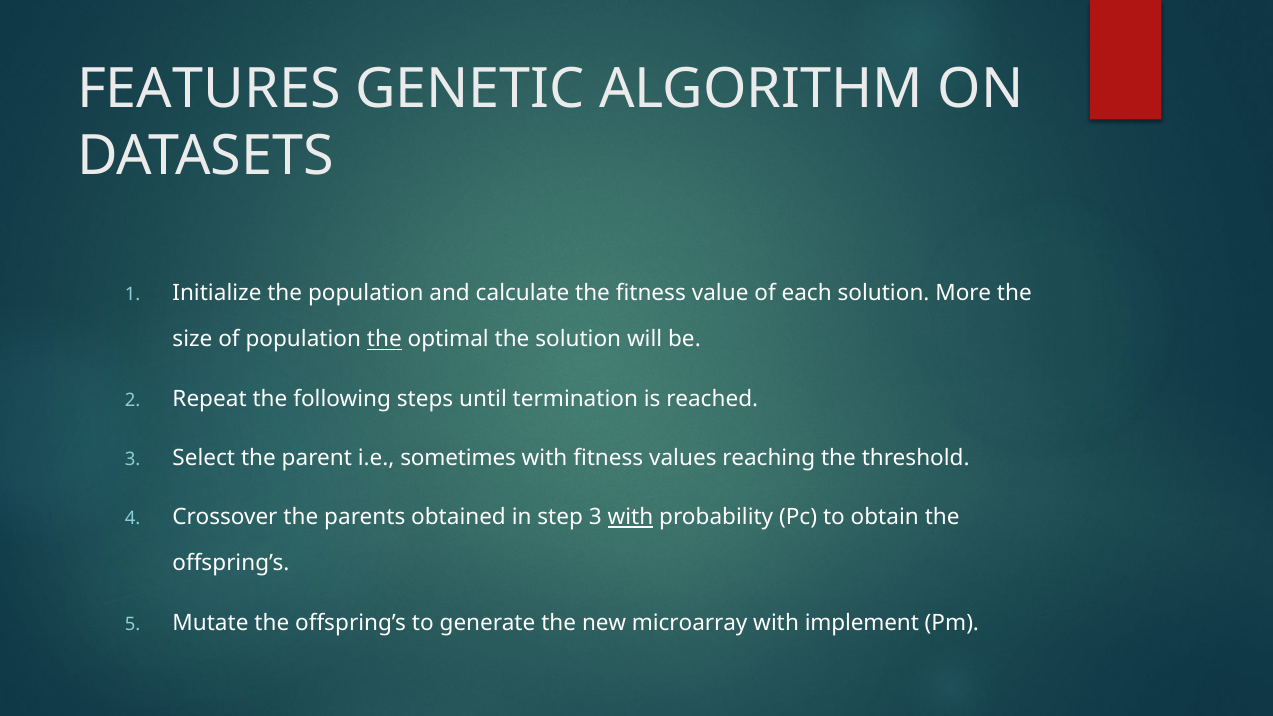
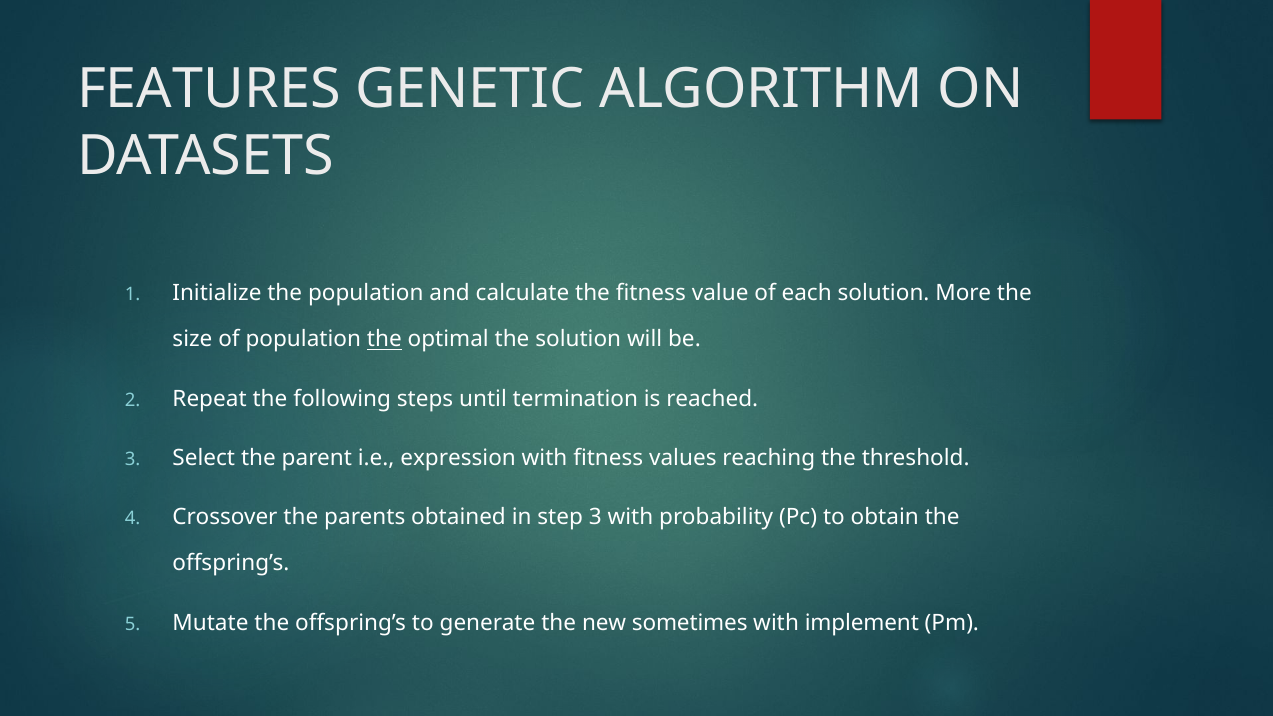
sometimes: sometimes -> expression
with at (630, 517) underline: present -> none
microarray: microarray -> sometimes
